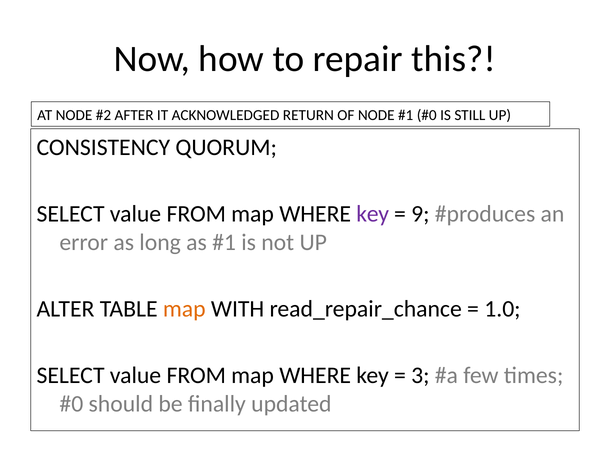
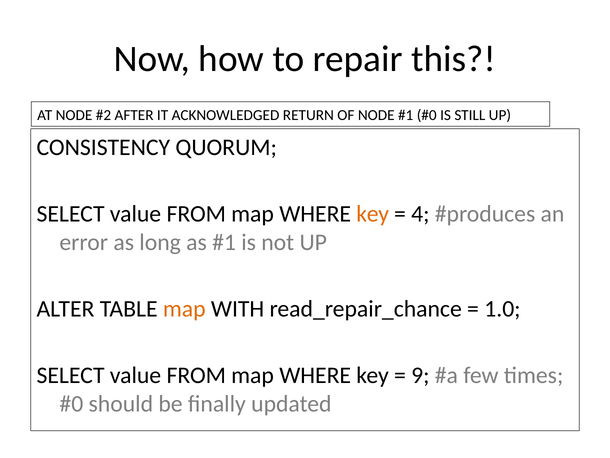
key at (373, 214) colour: purple -> orange
9: 9 -> 4
3: 3 -> 9
